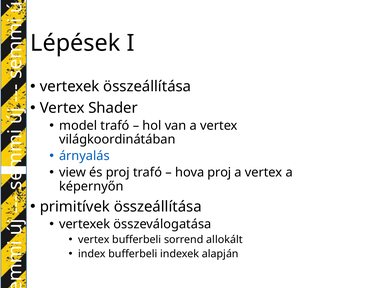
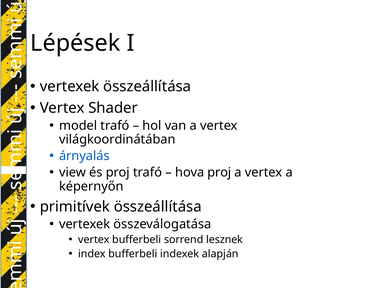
allokált: allokált -> lesznek
